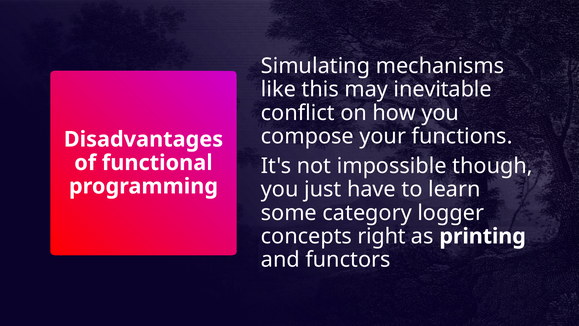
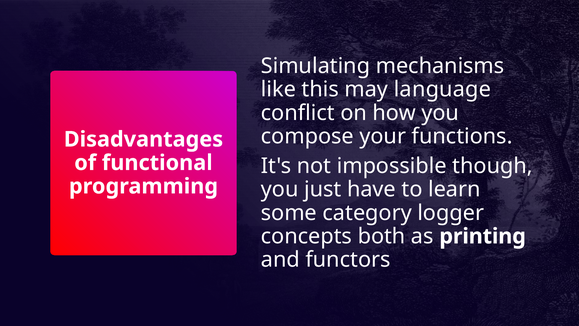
inevitable: inevitable -> language
right: right -> both
